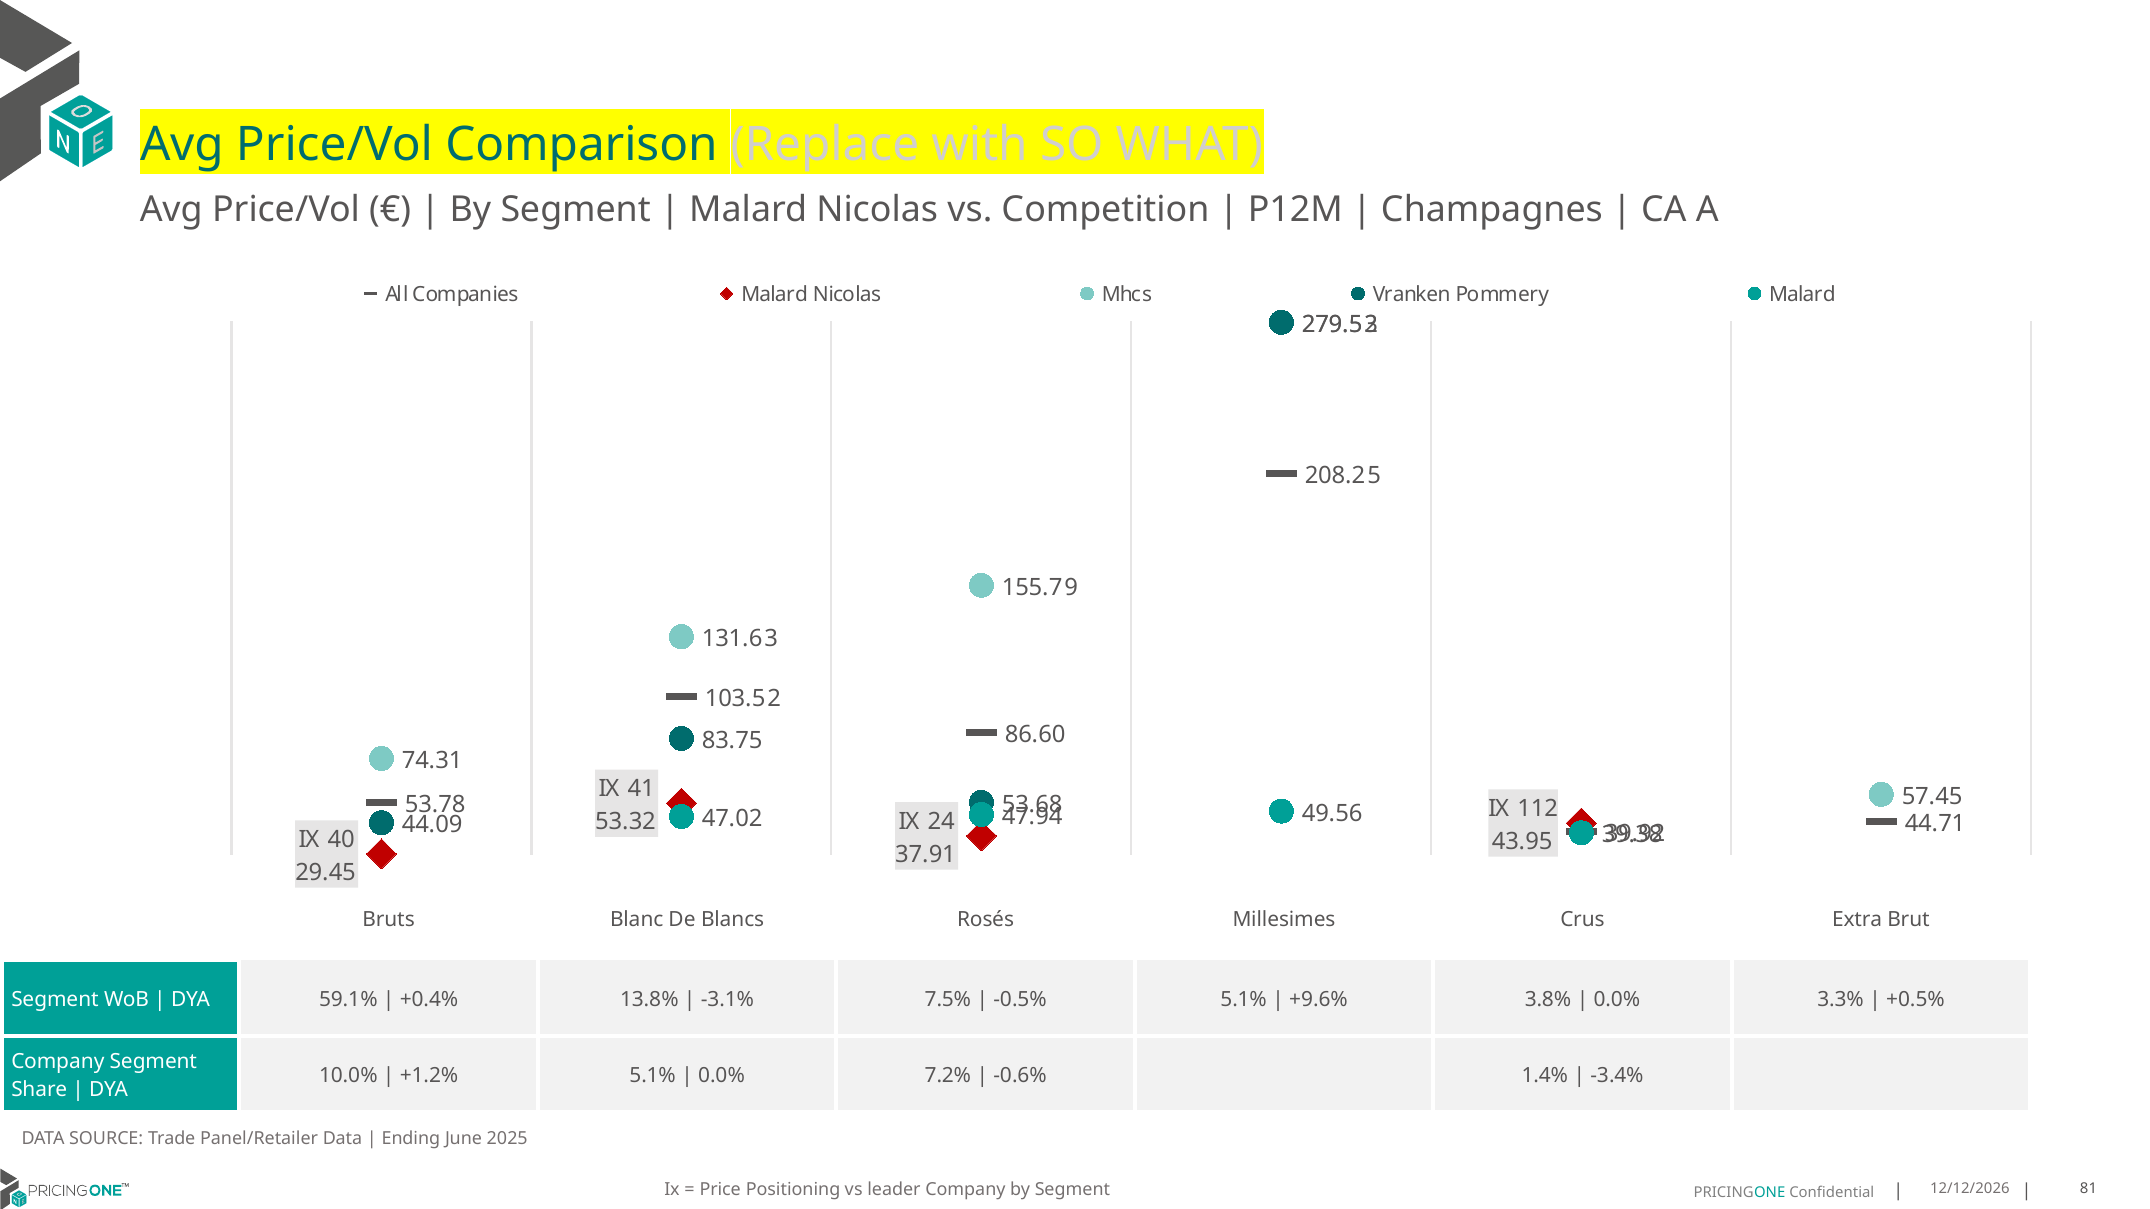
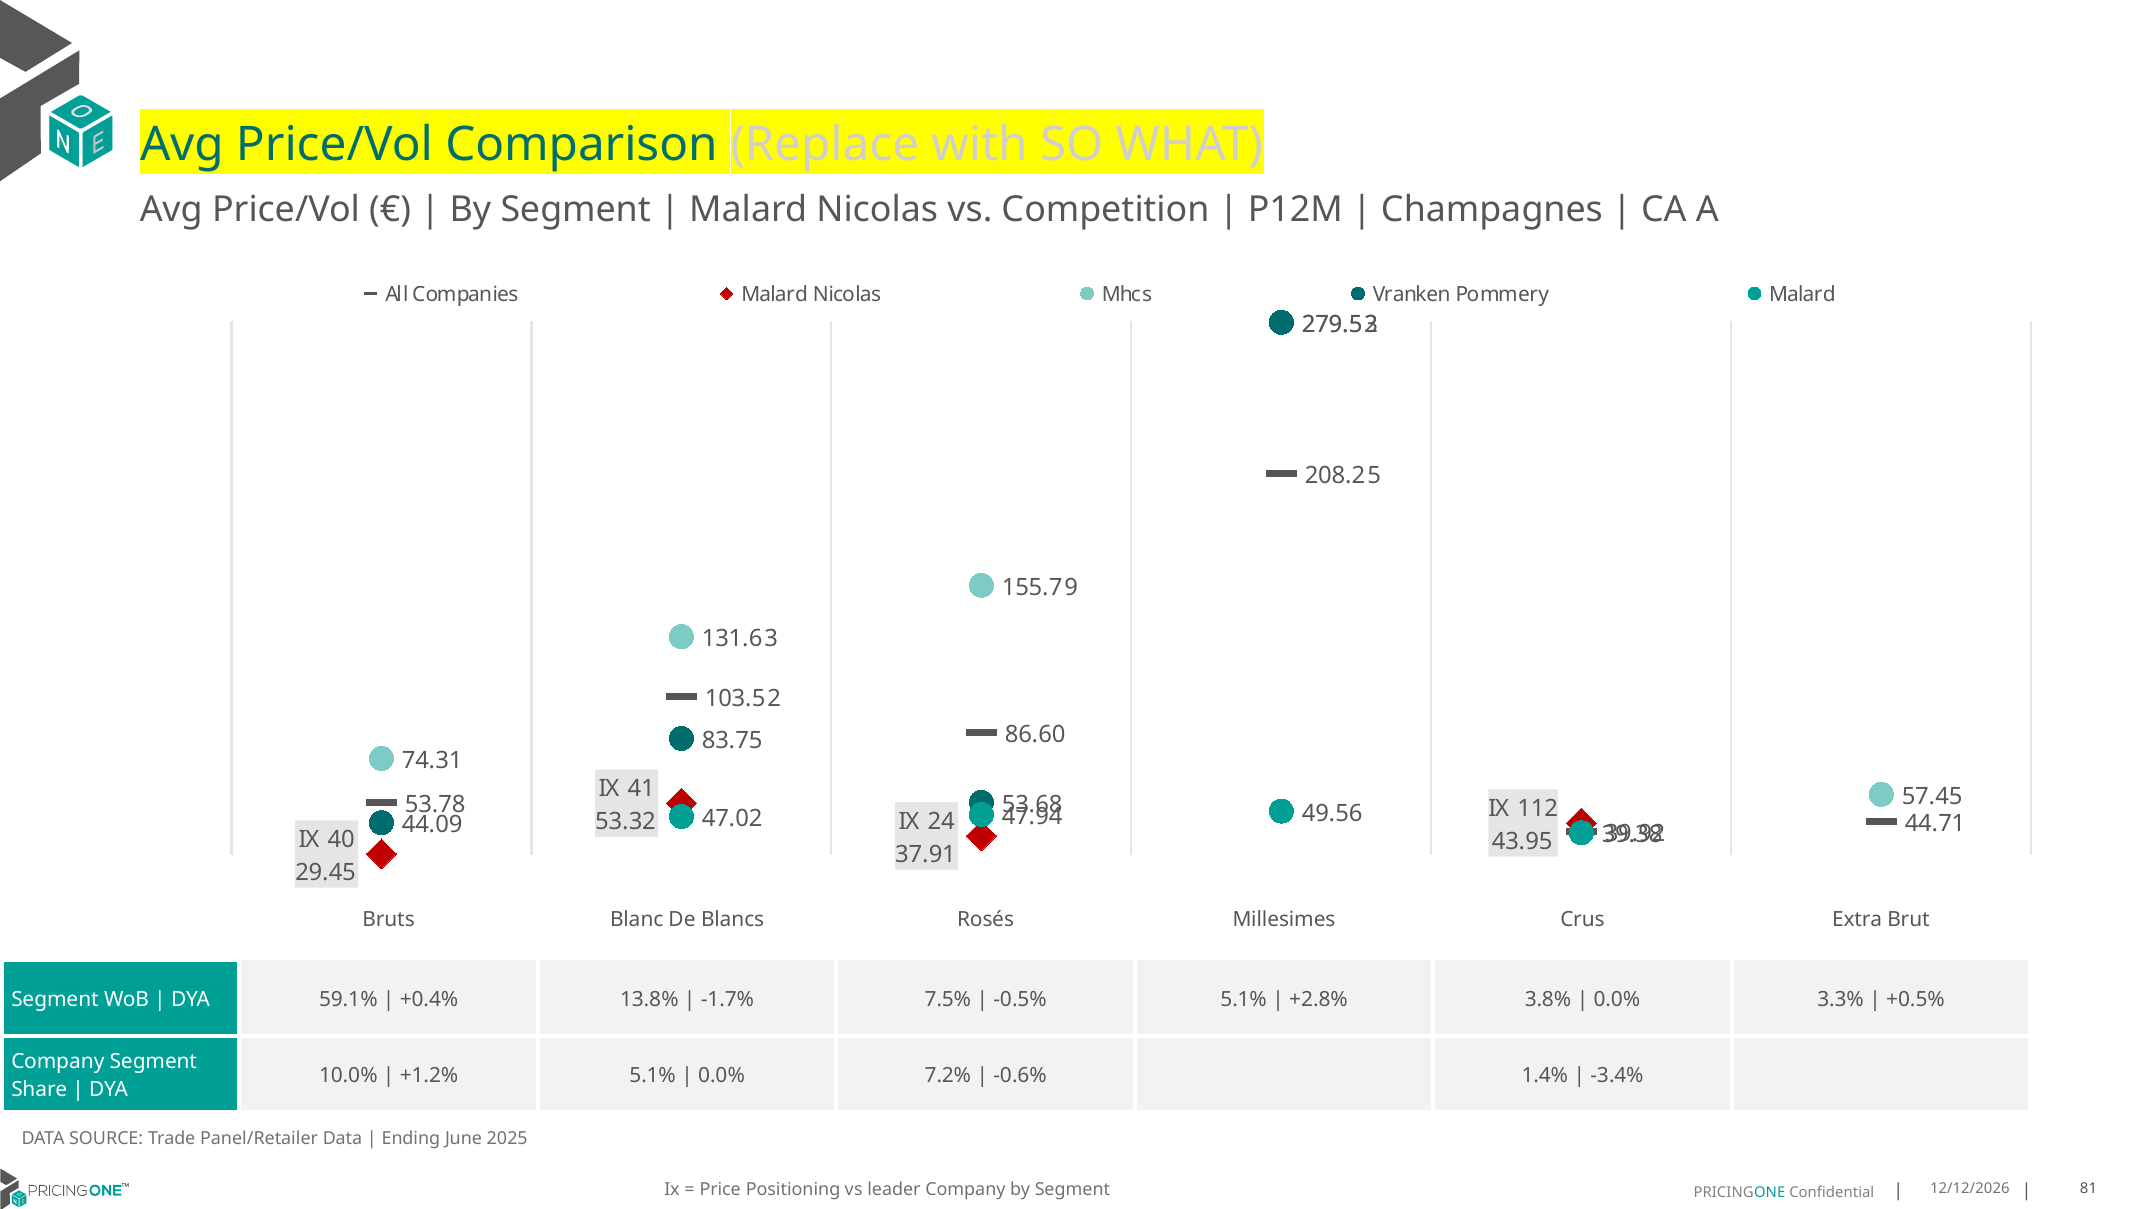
-3.1%: -3.1% -> -1.7%
+9.6%: +9.6% -> +2.8%
